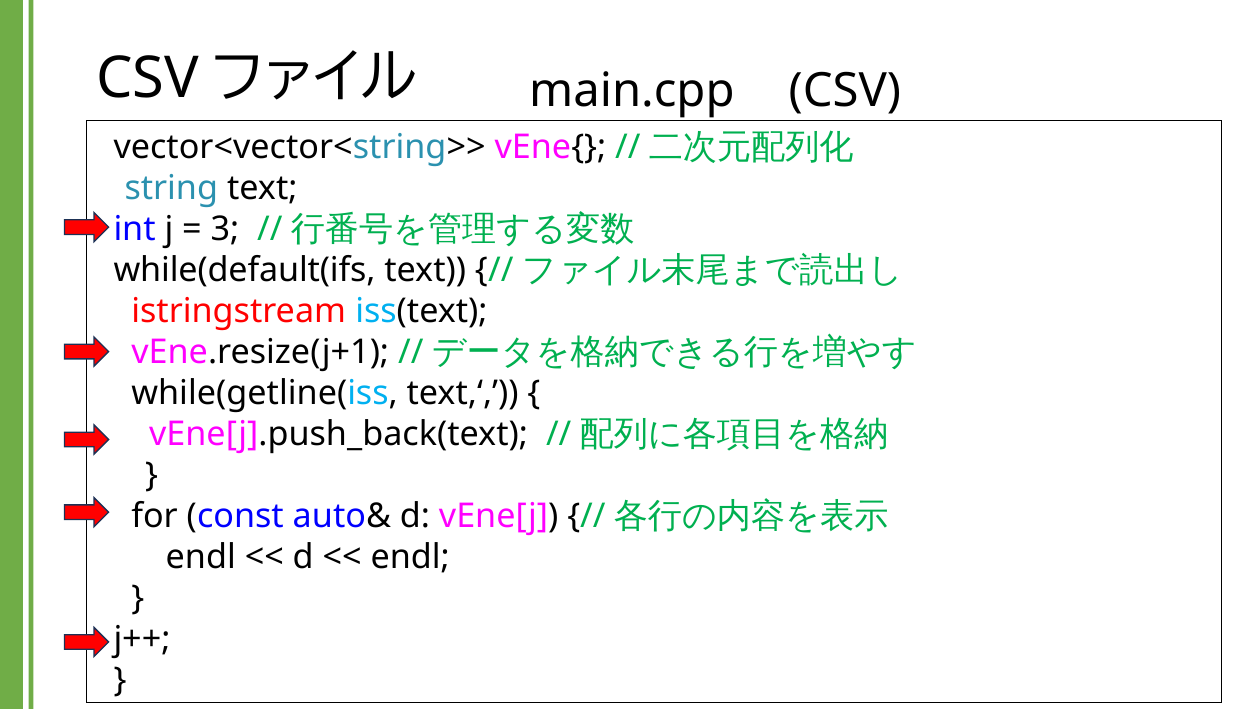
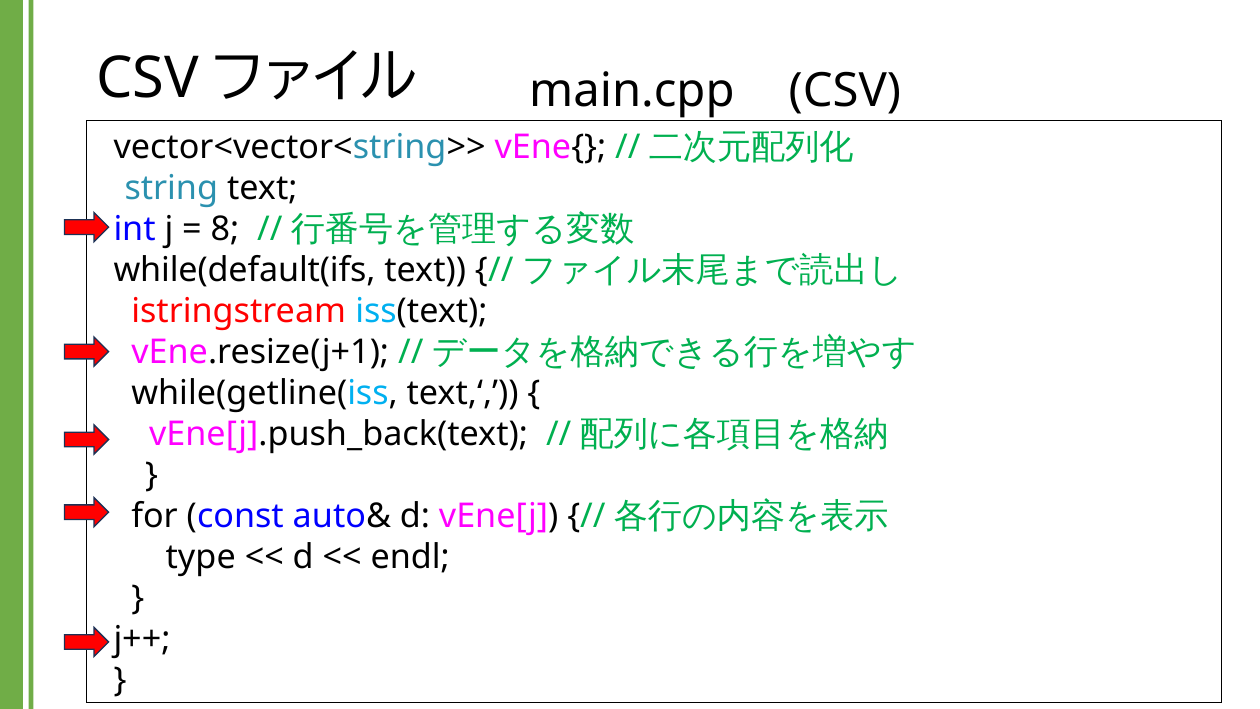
3: 3 -> 8
endl at (201, 557): endl -> type
